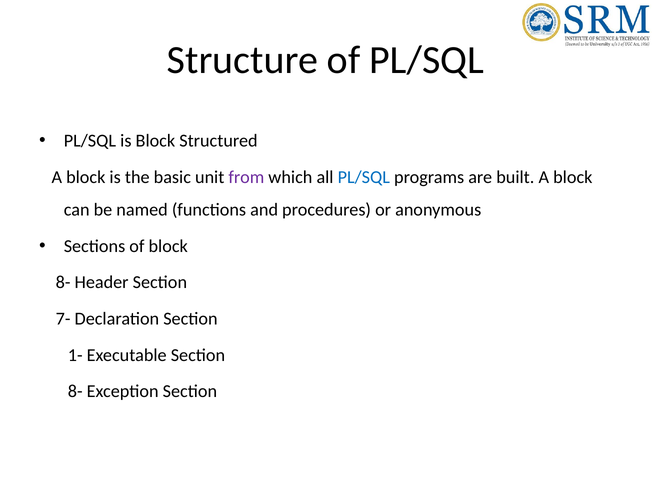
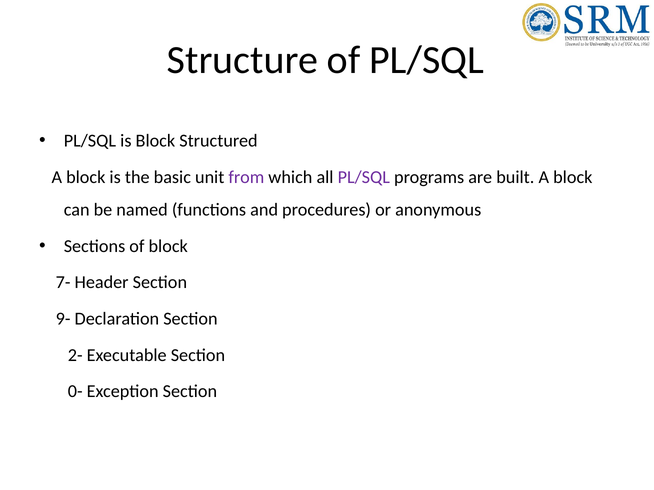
PL/SQL at (364, 177) colour: blue -> purple
8- at (63, 283): 8- -> 7-
7-: 7- -> 9-
1-: 1- -> 2-
8- at (75, 392): 8- -> 0-
